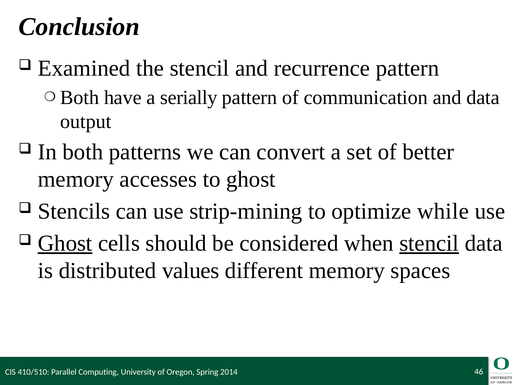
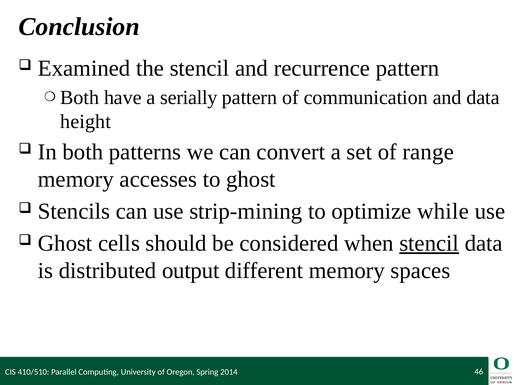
output: output -> height
better: better -> range
Ghost at (65, 244) underline: present -> none
values: values -> output
